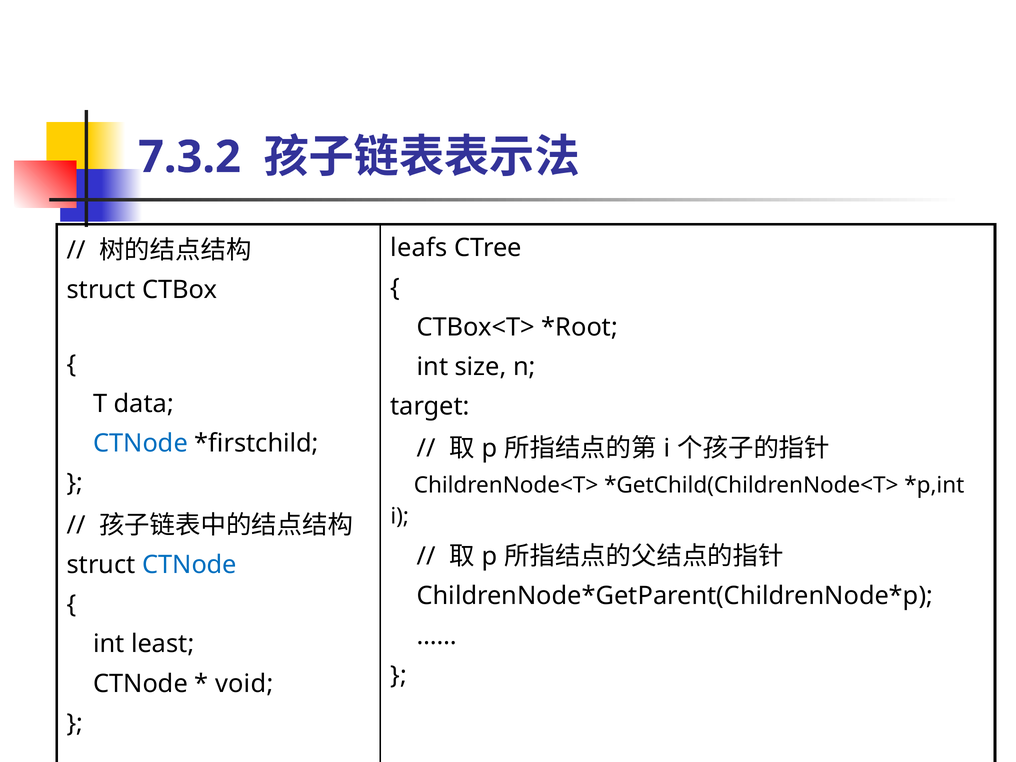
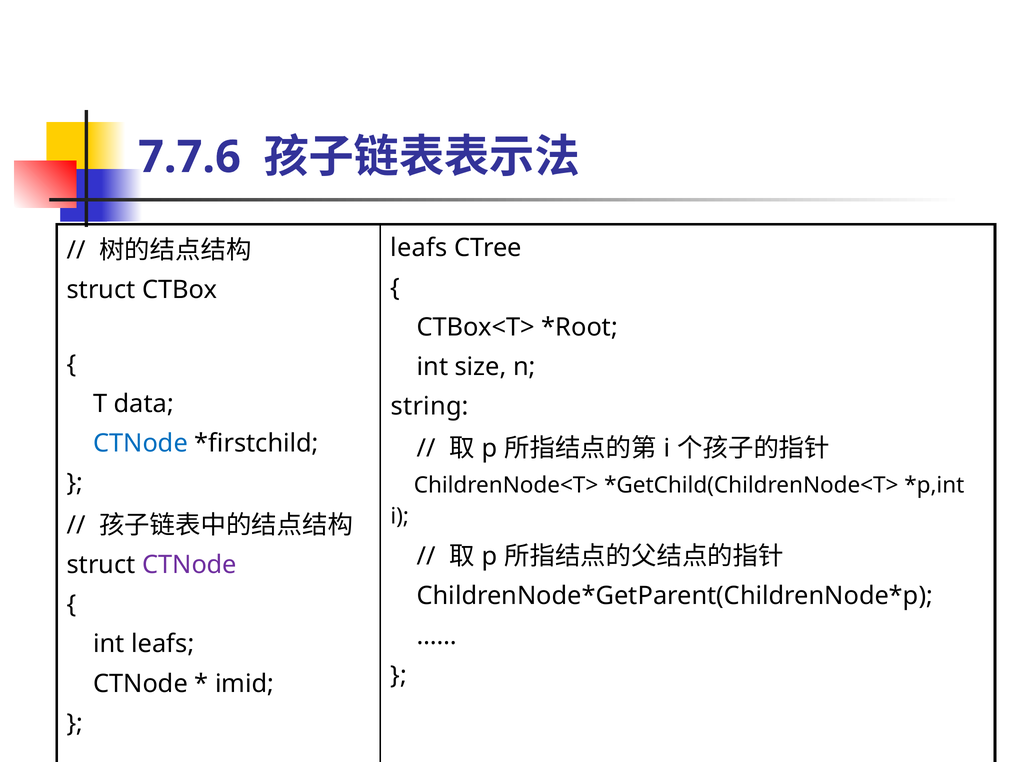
7.3.2: 7.3.2 -> 7.7.6
target: target -> string
CTNode at (189, 565) colour: blue -> purple
int least: least -> leafs
void: void -> imid
